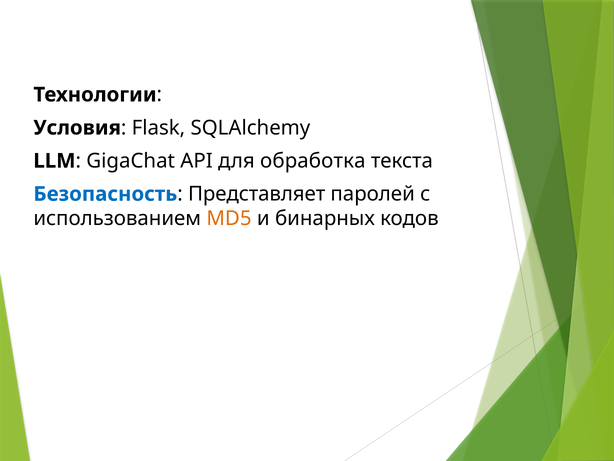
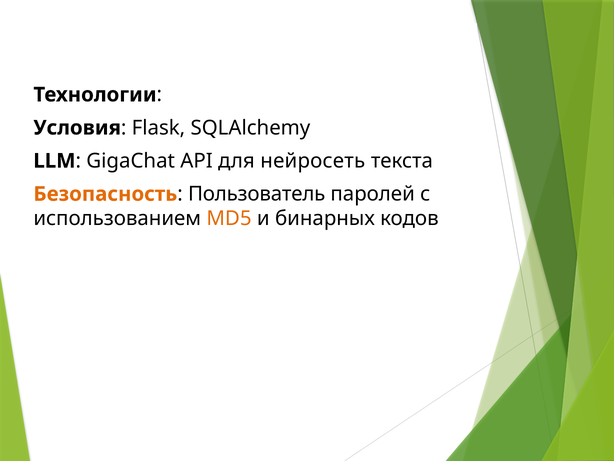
обработка: обработка -> нейросеть
Безопасность colour: blue -> orange
Представляет: Представляет -> Пользователь
